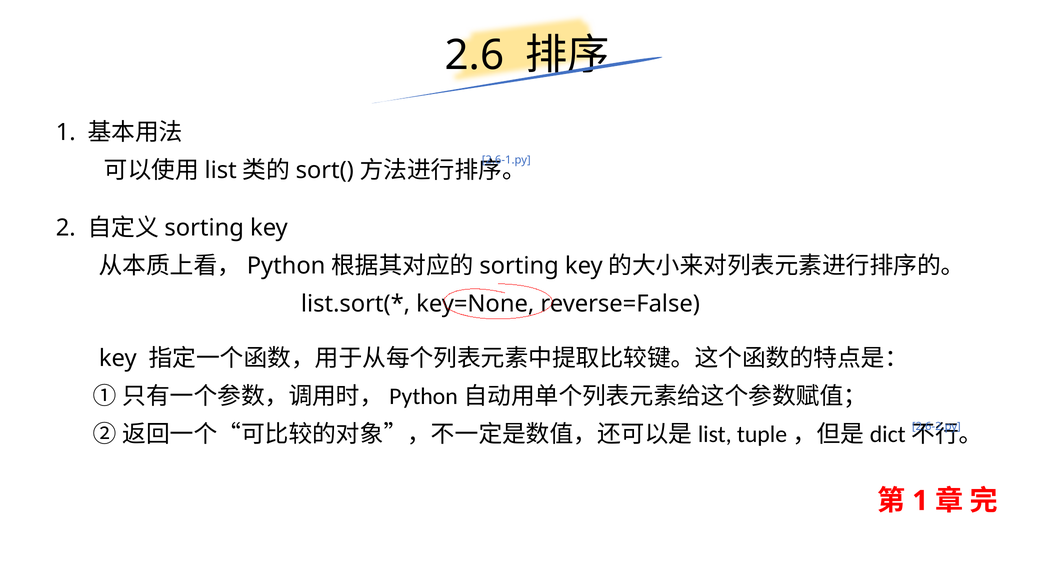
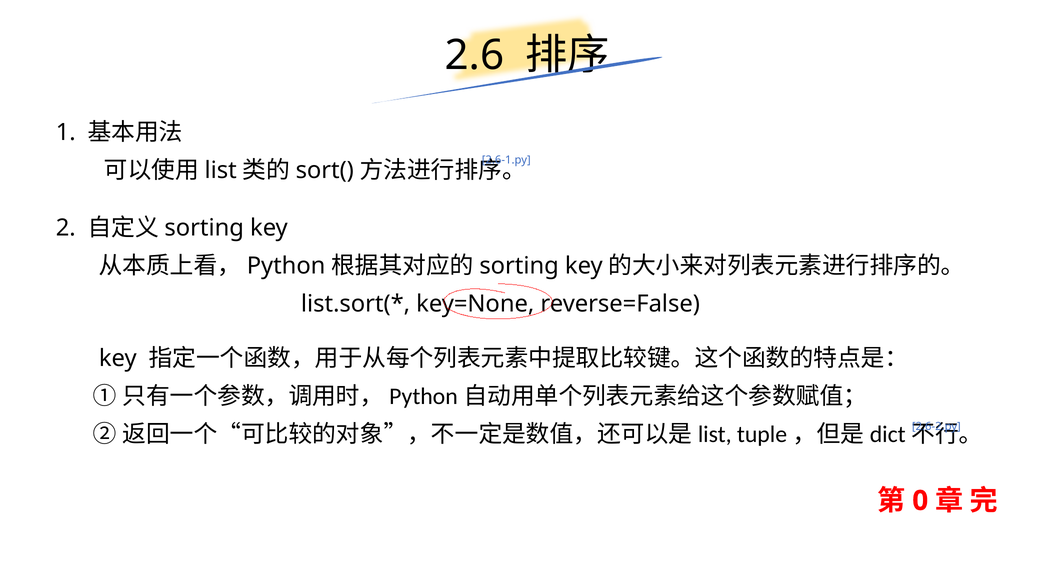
1 at (920, 501): 1 -> 0
